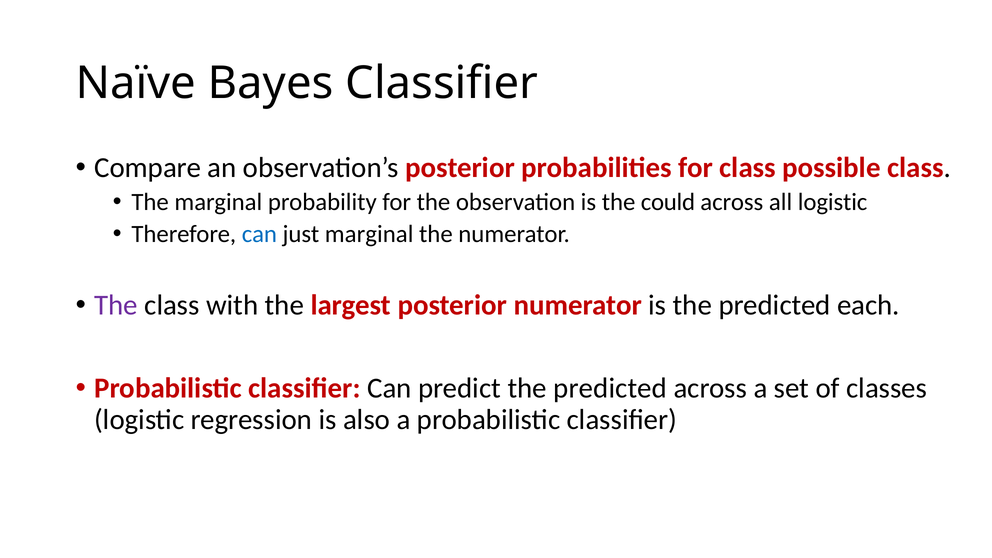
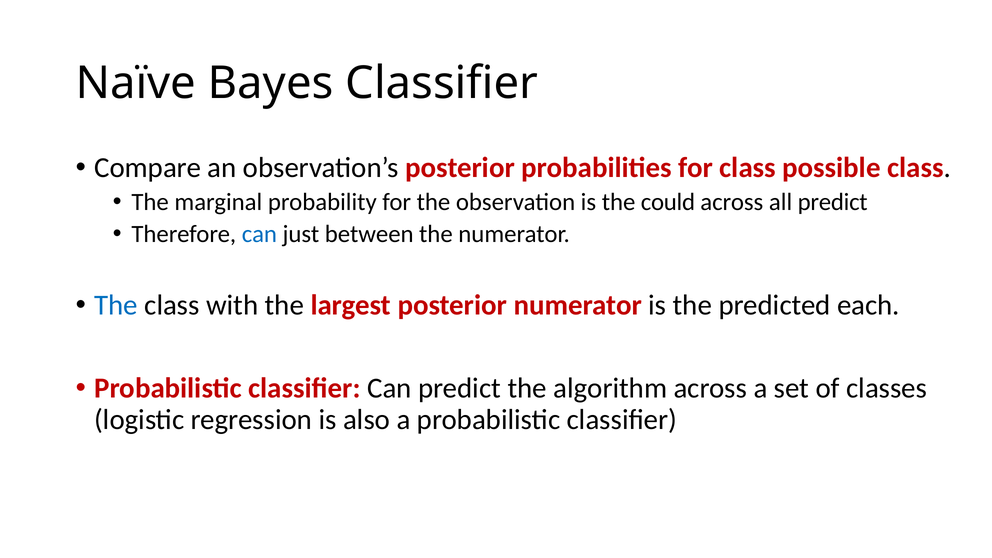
all logistic: logistic -> predict
just marginal: marginal -> between
The at (116, 305) colour: purple -> blue
predict the predicted: predicted -> algorithm
